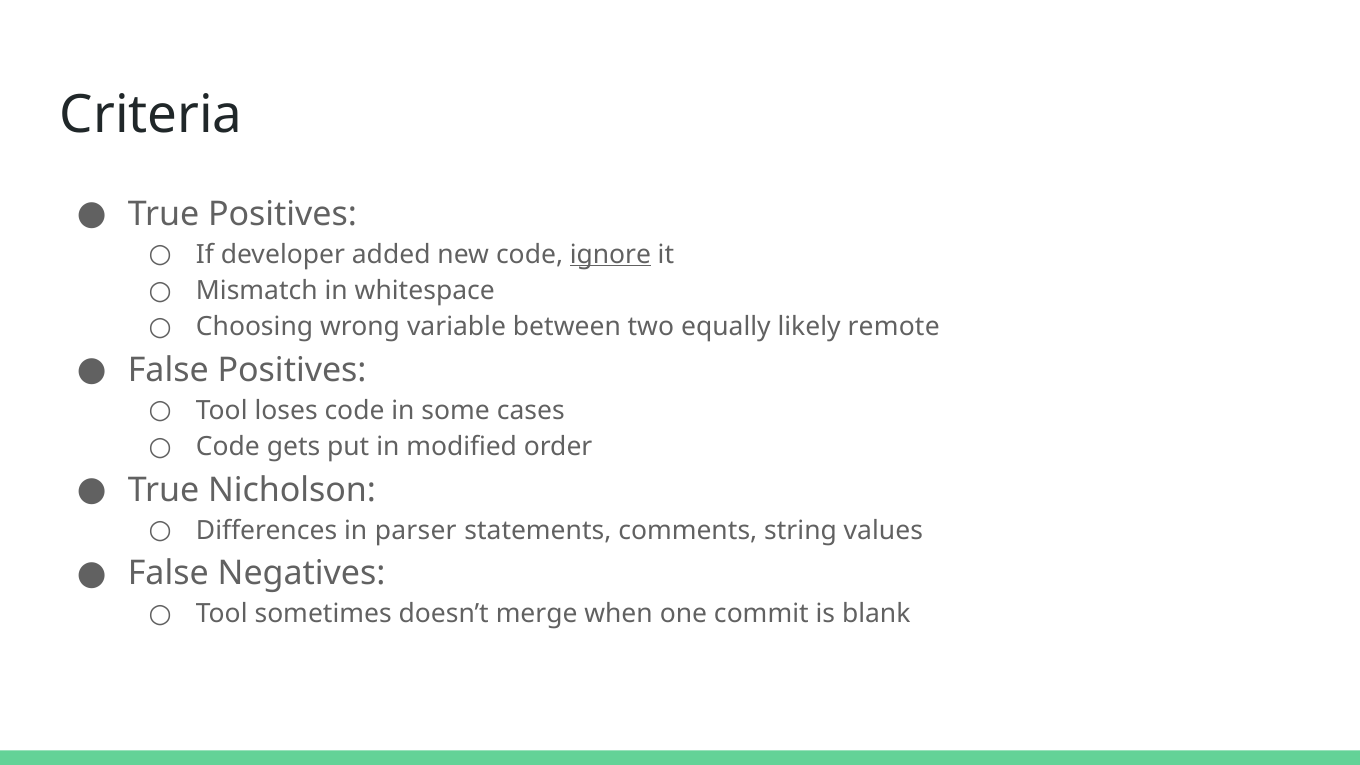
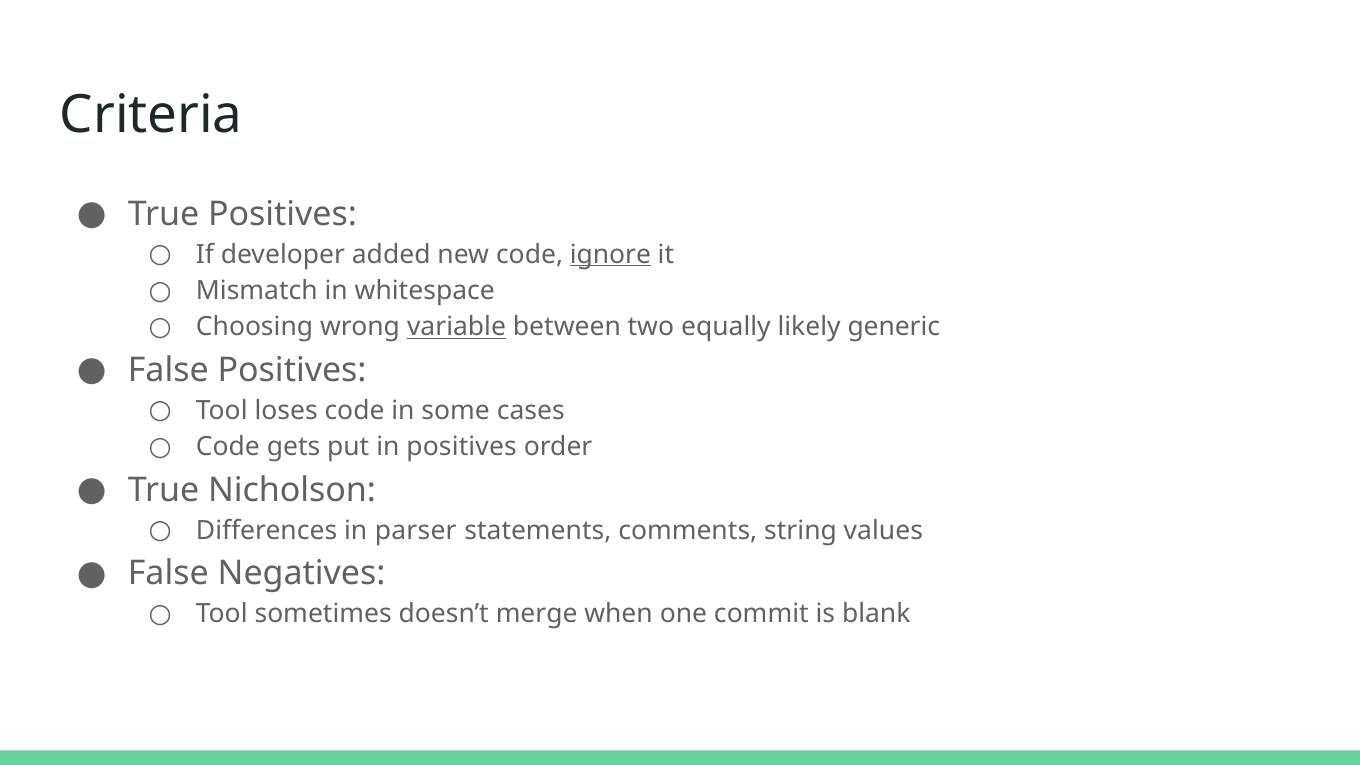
variable underline: none -> present
remote: remote -> generic
in modified: modified -> positives
